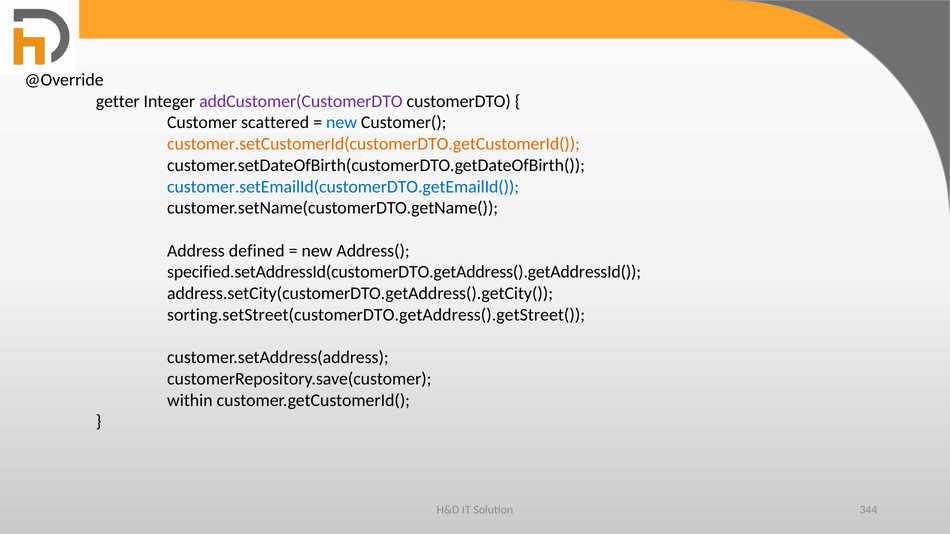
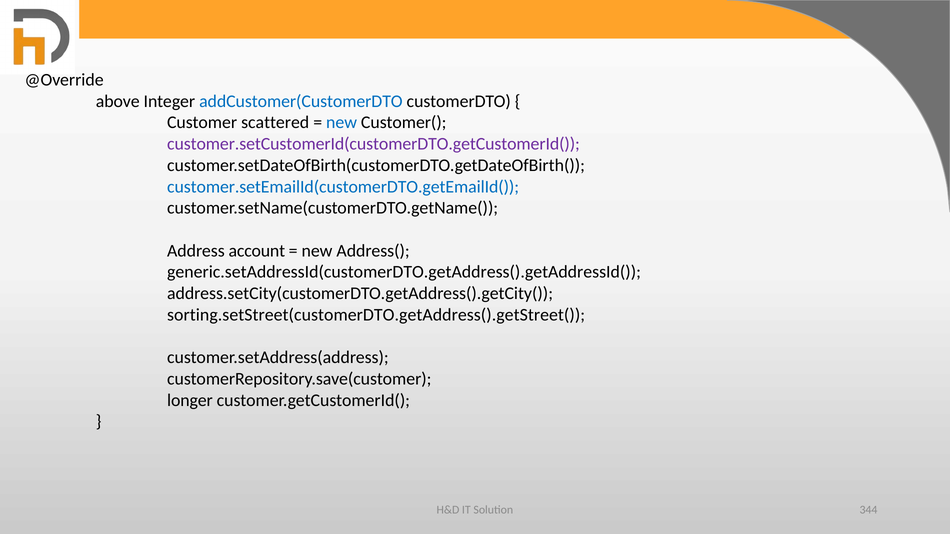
getter: getter -> above
addCustomer(CustomerDTO colour: purple -> blue
customer.setCustomerId(customerDTO.getCustomerId( colour: orange -> purple
defined: defined -> account
specified.setAddressId(customerDTO.getAddress().getAddressId(: specified.setAddressId(customerDTO.getAddress().getAddressId( -> generic.setAddressId(customerDTO.getAddress().getAddressId(
within: within -> longer
